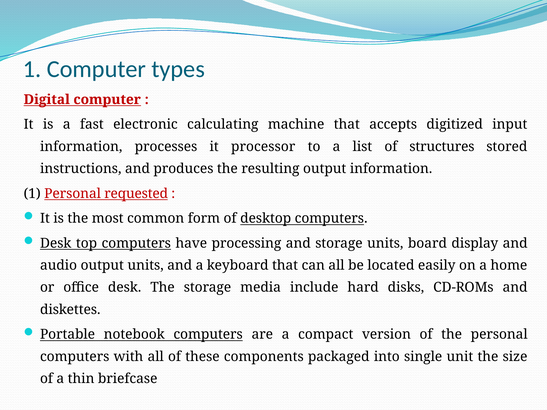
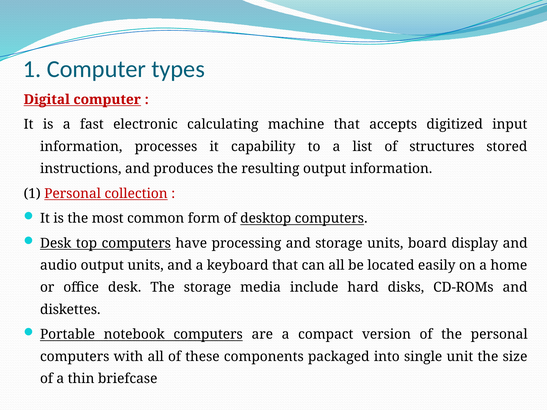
processor: processor -> capability
requested: requested -> collection
